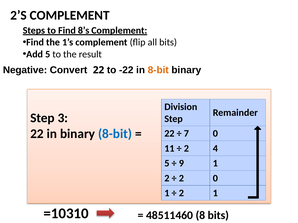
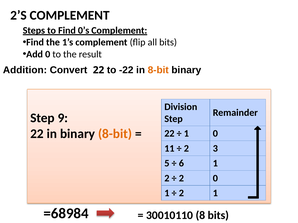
8’s: 8’s -> 0’s
Add 5: 5 -> 0
Negative: Negative -> Addition
3: 3 -> 9
8-bit at (115, 134) colour: blue -> orange
7 at (186, 134): 7 -> 1
4: 4 -> 3
9: 9 -> 6
=10310: =10310 -> =68984
48511460: 48511460 -> 30010110
